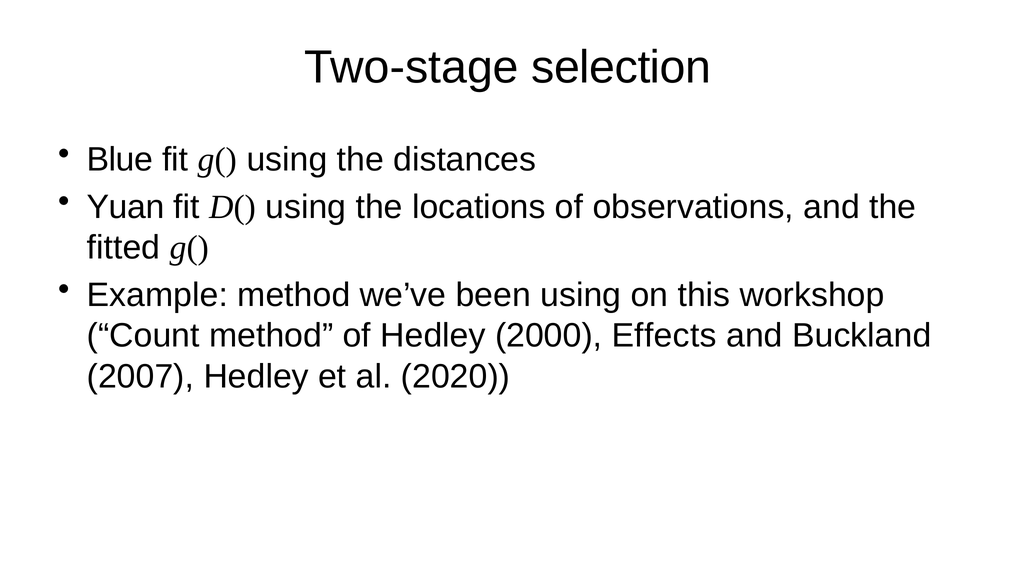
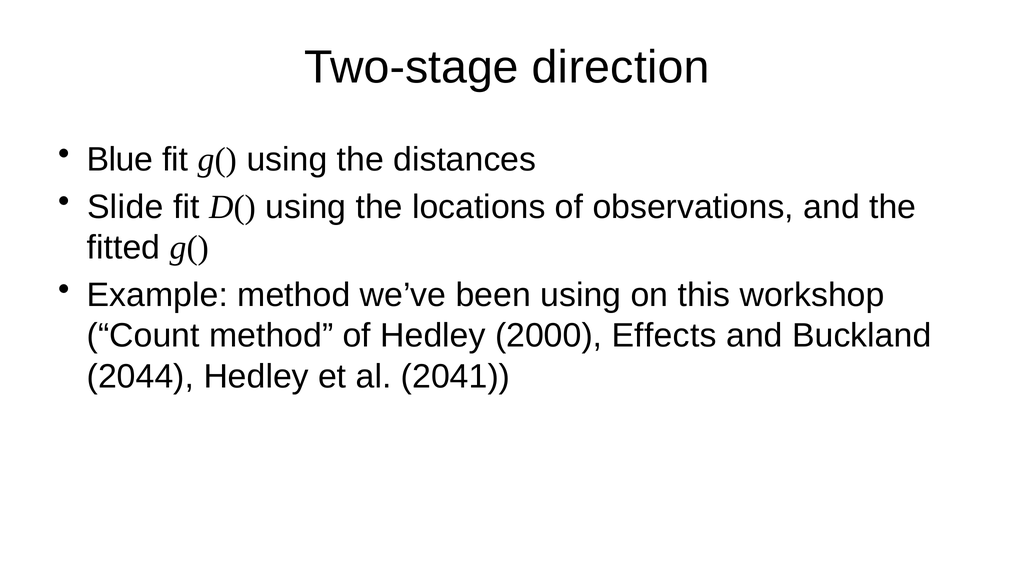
selection: selection -> direction
Yuan: Yuan -> Slide
2007: 2007 -> 2044
2020: 2020 -> 2041
